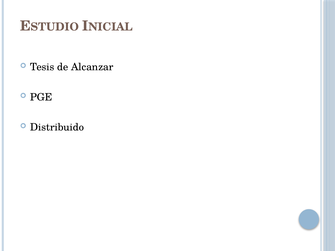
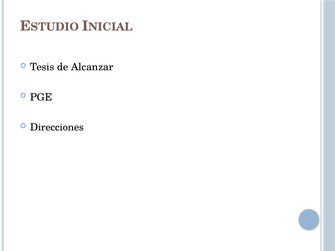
Distribuido: Distribuido -> Direcciones
